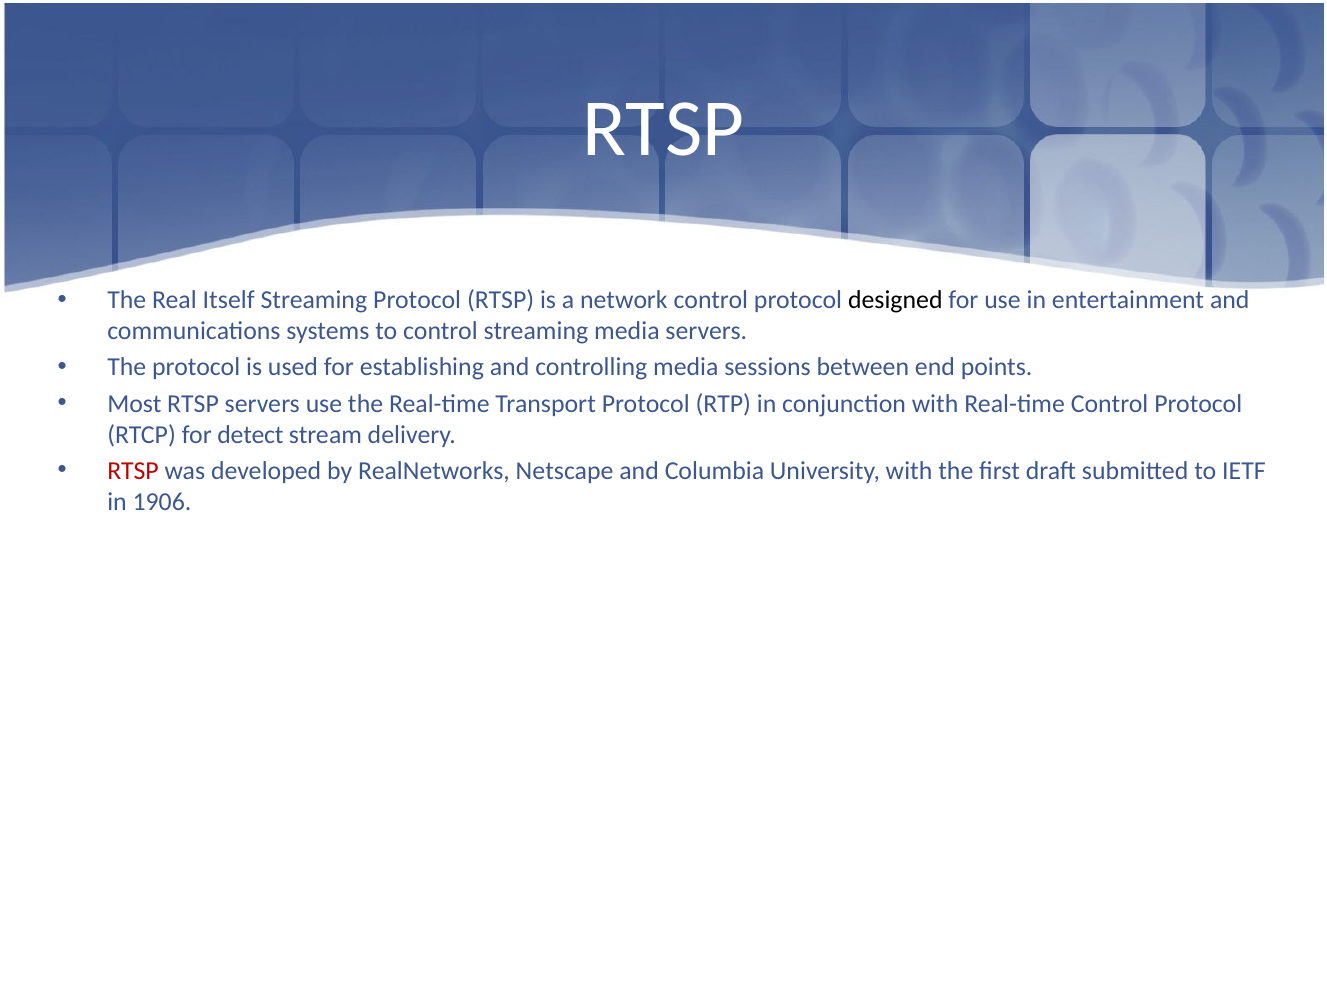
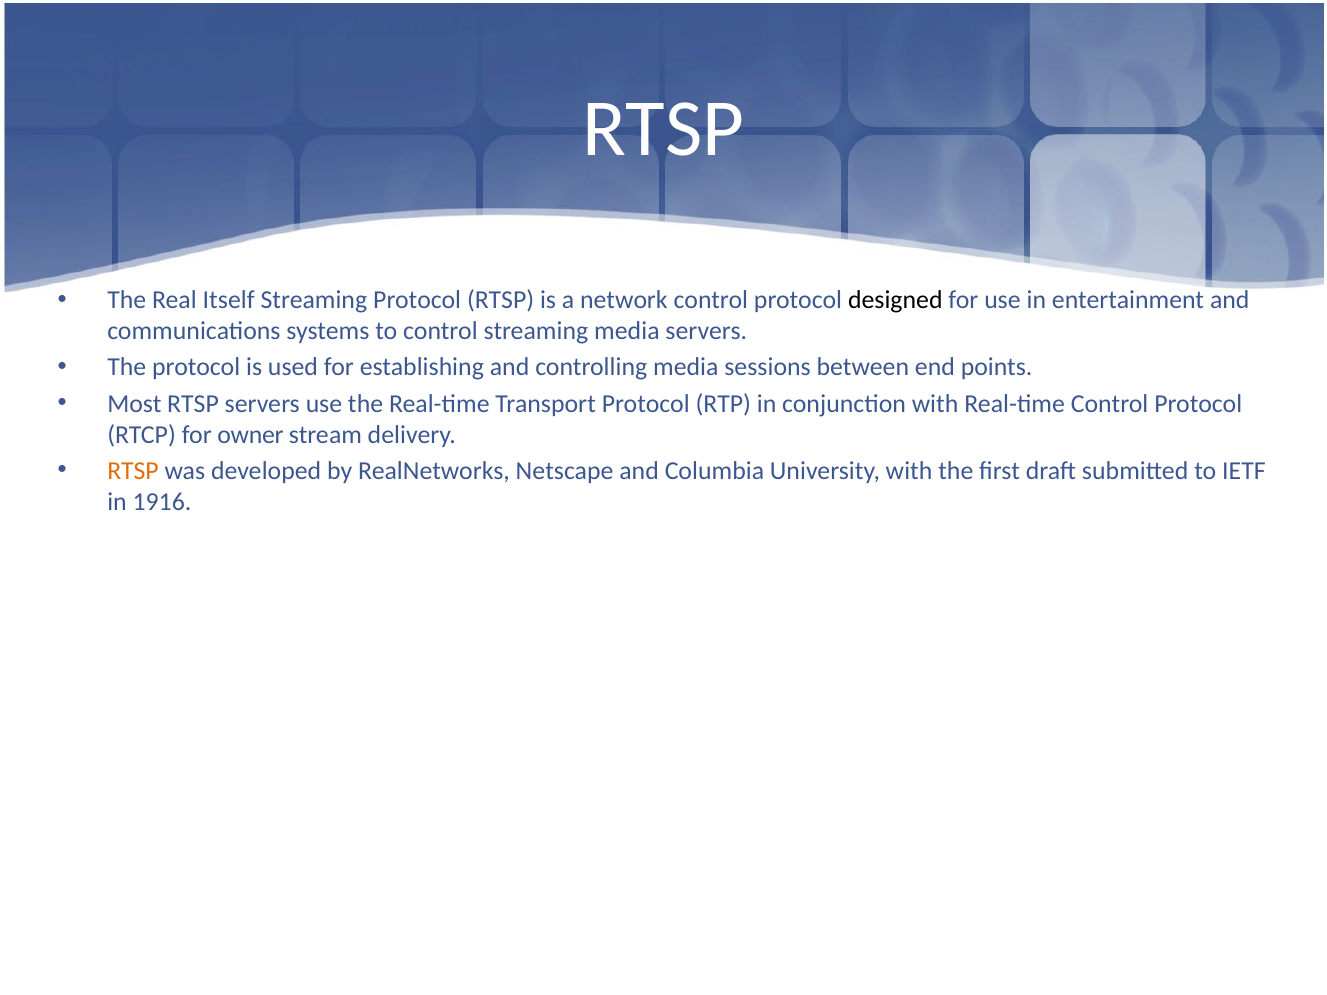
detect: detect -> owner
RTSP at (133, 471) colour: red -> orange
1906: 1906 -> 1916
